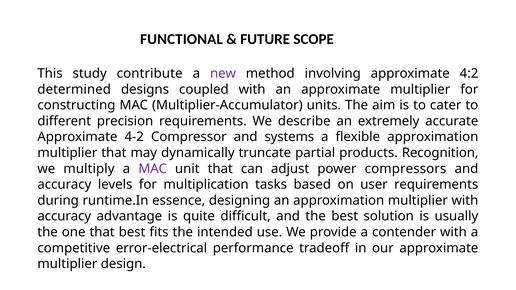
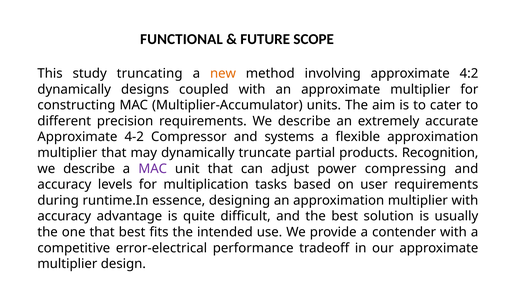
contribute: contribute -> truncating
new colour: purple -> orange
determined at (74, 89): determined -> dynamically
multiply at (89, 169): multiply -> describe
compressors: compressors -> compressing
